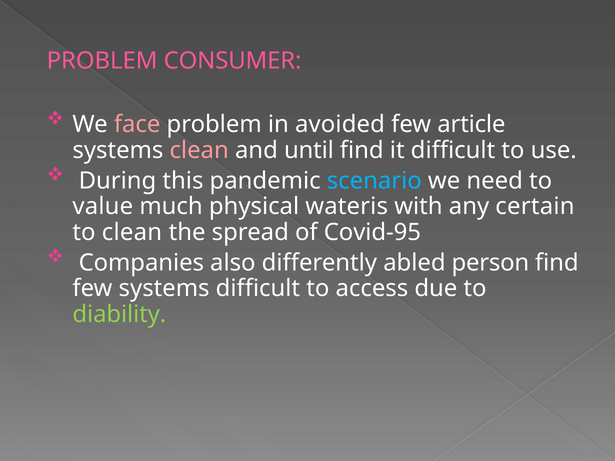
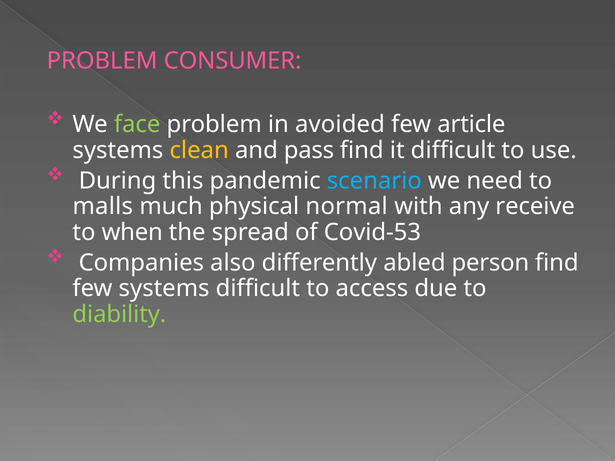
face colour: pink -> light green
clean at (199, 150) colour: pink -> yellow
until: until -> pass
value: value -> malls
wateris: wateris -> normal
certain: certain -> receive
to clean: clean -> when
Covid-95: Covid-95 -> Covid-53
